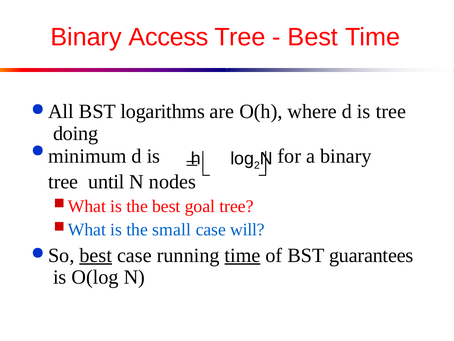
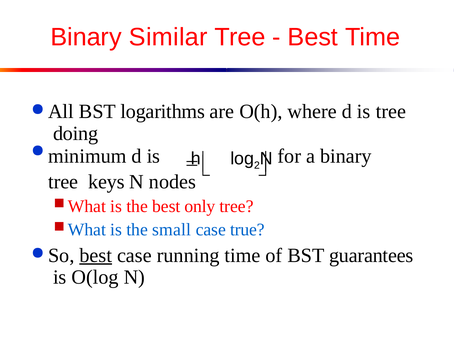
Access: Access -> Similar
until: until -> keys
goal: goal -> only
will: will -> true
time at (243, 255) underline: present -> none
